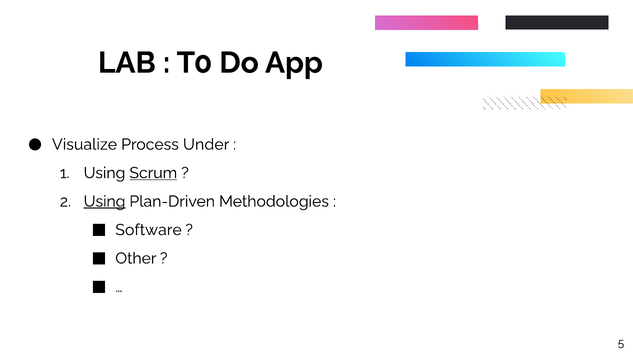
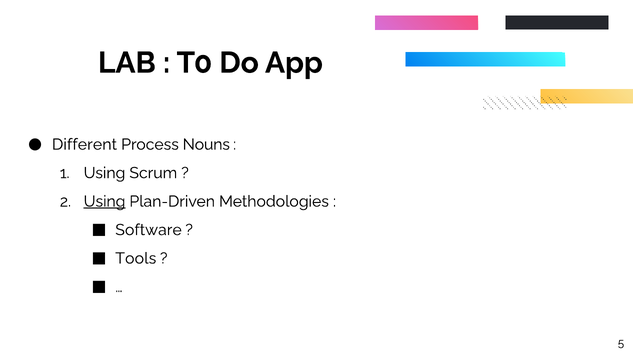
Visualize: Visualize -> Different
Under: Under -> Nouns
Scrum underline: present -> none
Other: Other -> Tools
